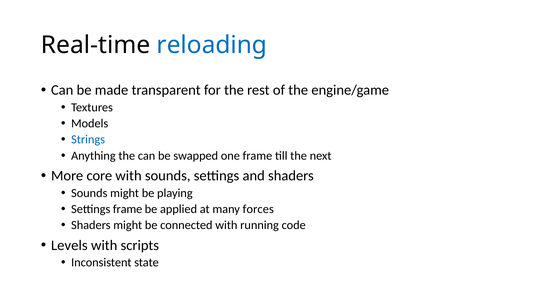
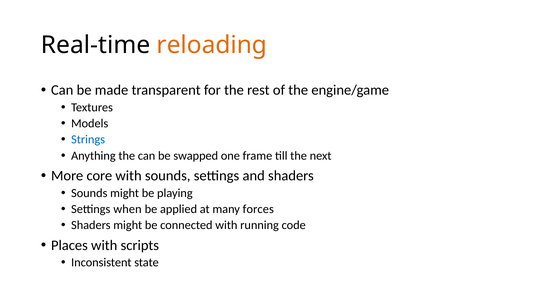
reloading colour: blue -> orange
Settings frame: frame -> when
Levels: Levels -> Places
